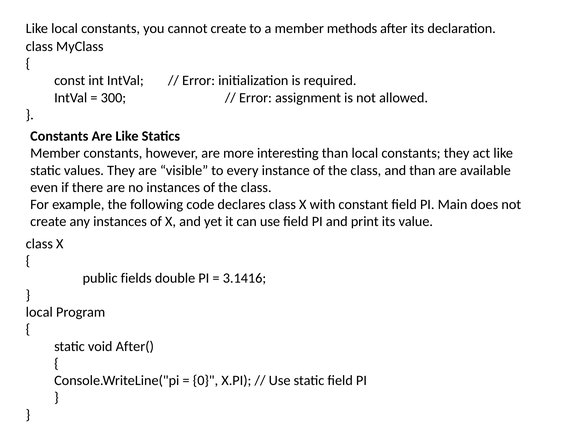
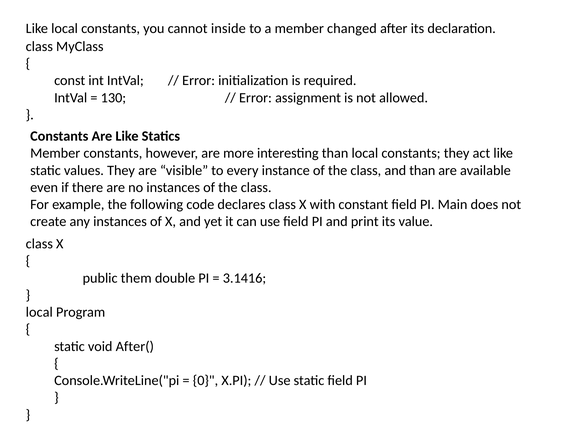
cannot create: create -> inside
methods: methods -> changed
300: 300 -> 130
fields: fields -> them
